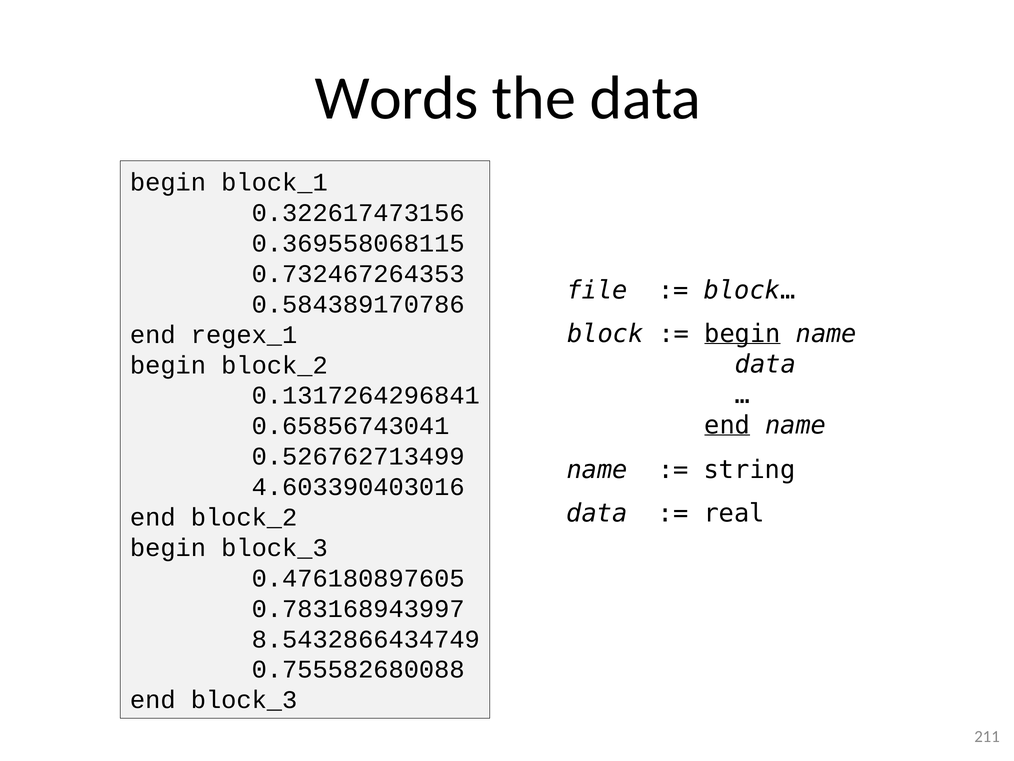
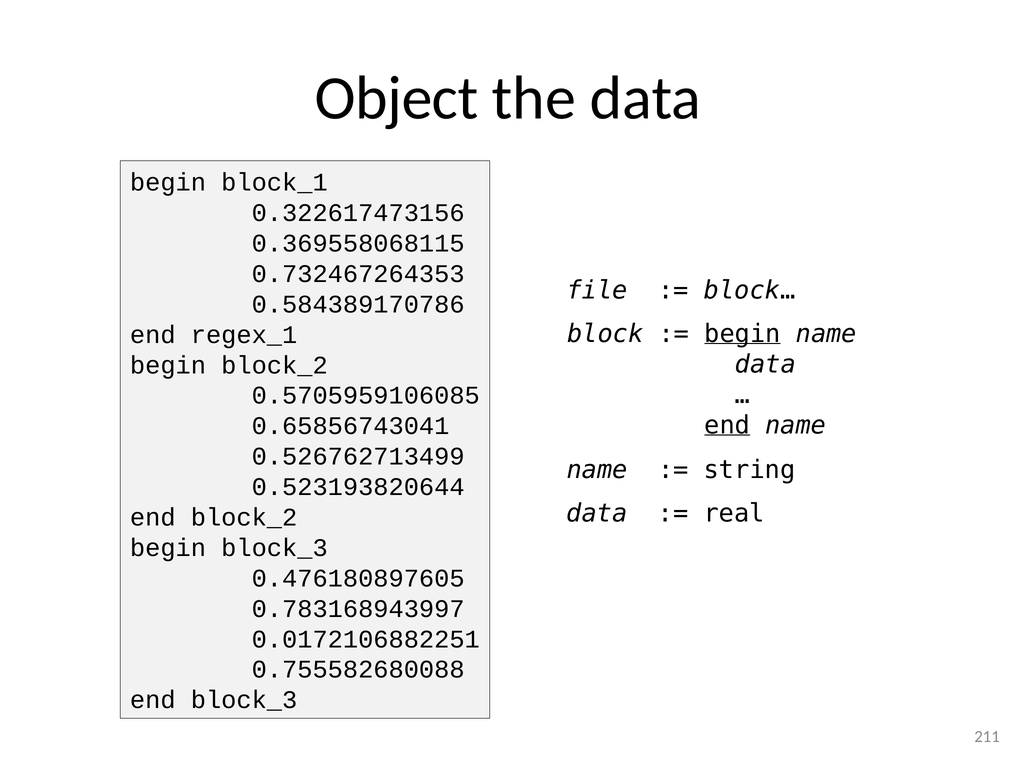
Words: Words -> Object
0.1317264296841: 0.1317264296841 -> 0.5705959106085
4.603390403016: 4.603390403016 -> 0.523193820644
8.5432866434749: 8.5432866434749 -> 0.0172106882251
